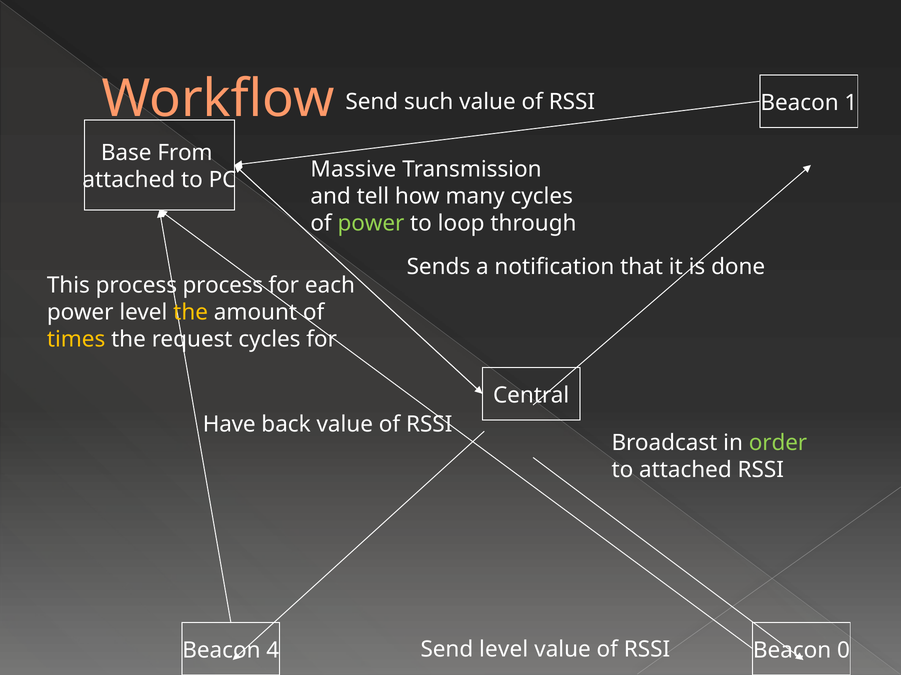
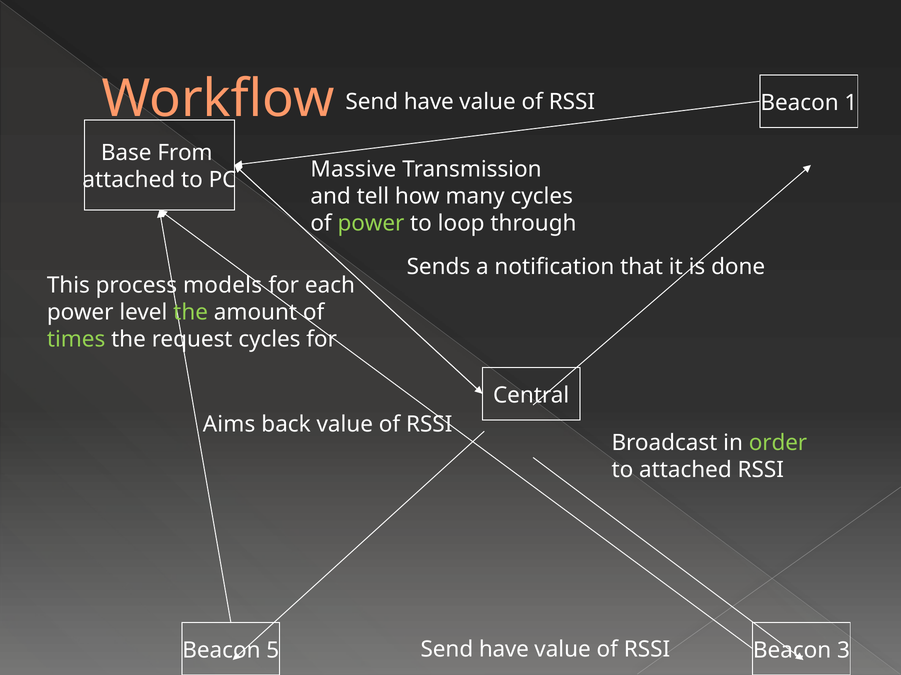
such at (429, 102): such -> have
process process: process -> models
the at (191, 312) colour: yellow -> light green
times colour: yellow -> light green
Have: Have -> Aims
level at (504, 650): level -> have
4: 4 -> 5
0: 0 -> 3
